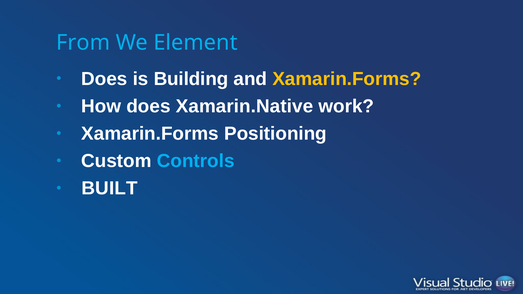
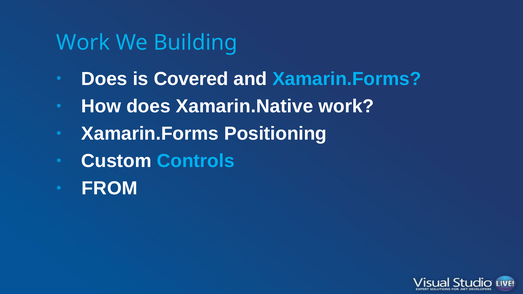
From at (83, 43): From -> Work
Element: Element -> Building
Building: Building -> Covered
Xamarin.Forms at (347, 79) colour: yellow -> light blue
BUILT: BUILT -> FROM
